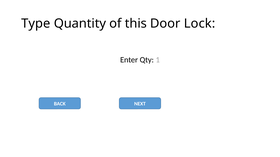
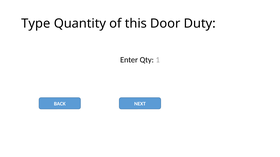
Lock: Lock -> Duty
